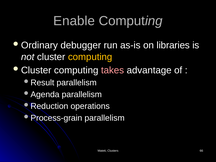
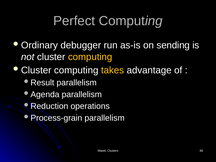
Enable: Enable -> Perfect
libraries: libraries -> sending
takes colour: pink -> yellow
